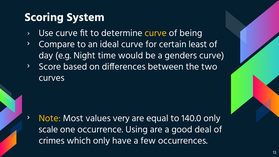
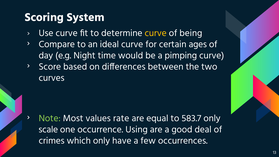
least: least -> ages
genders: genders -> pimping
Note colour: yellow -> light green
very: very -> rate
140.0: 140.0 -> 583.7
